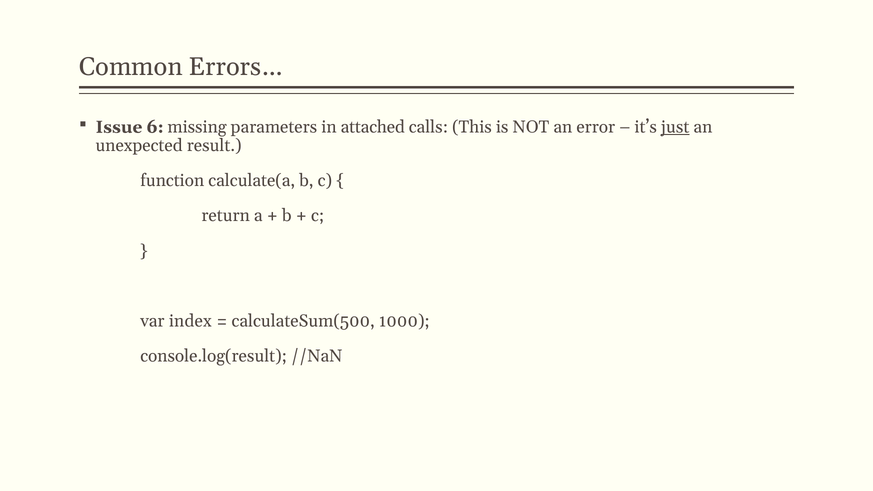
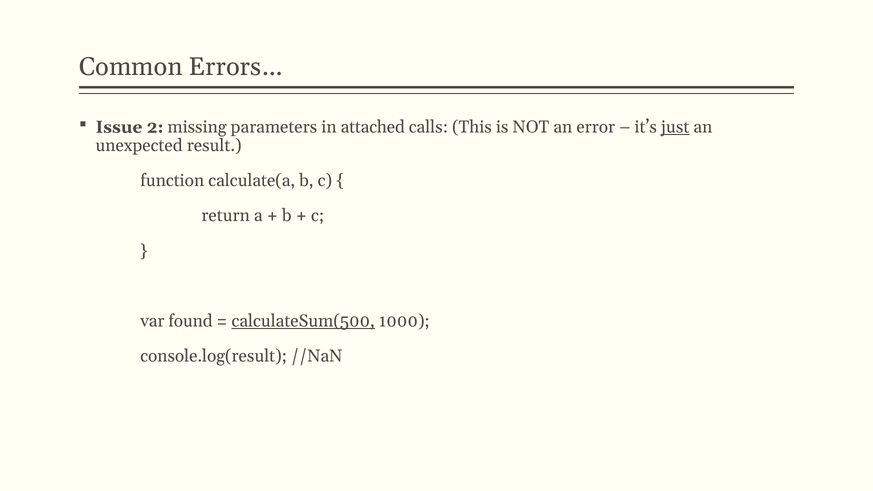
6: 6 -> 2
index: index -> found
calculateSum(500 underline: none -> present
